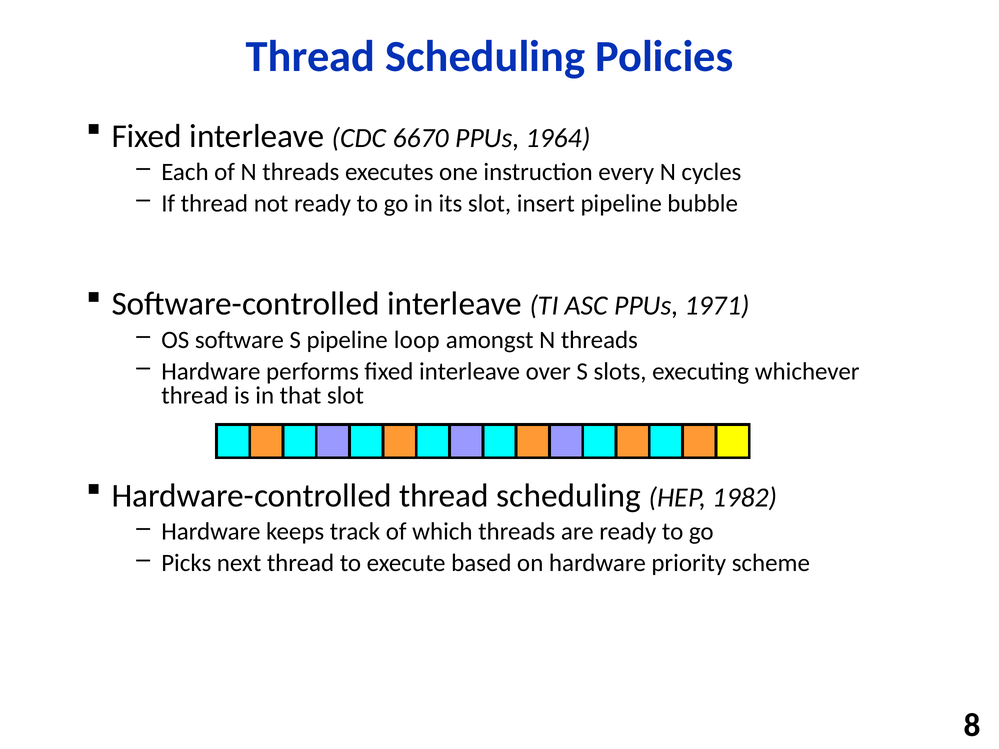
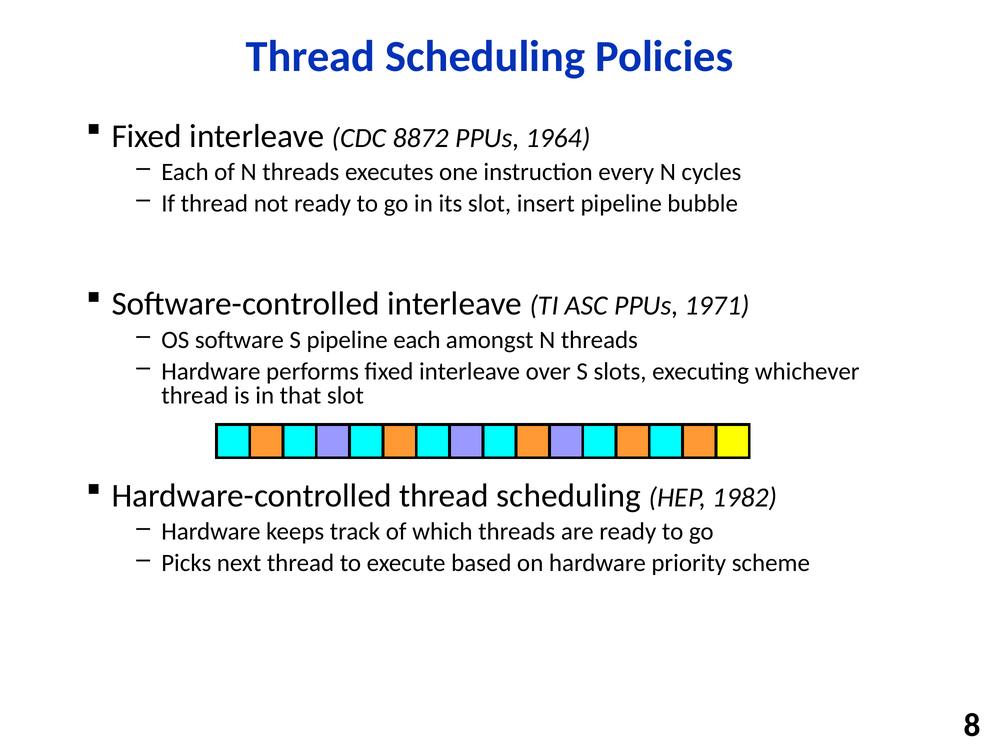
6670: 6670 -> 8872
pipeline loop: loop -> each
